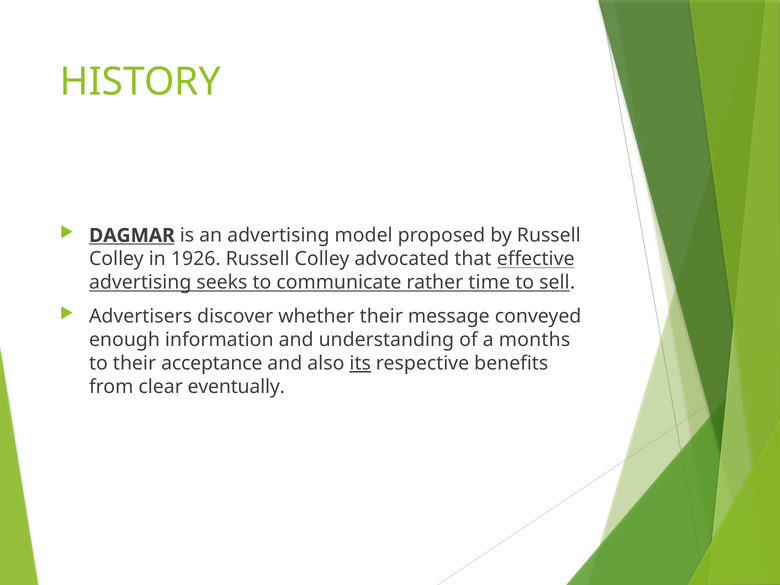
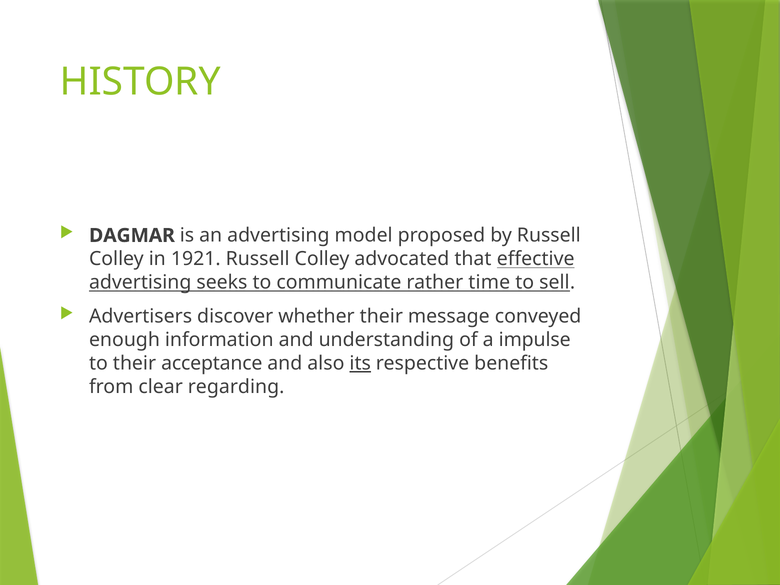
DAGMAR underline: present -> none
1926: 1926 -> 1921
months: months -> impulse
eventually: eventually -> regarding
